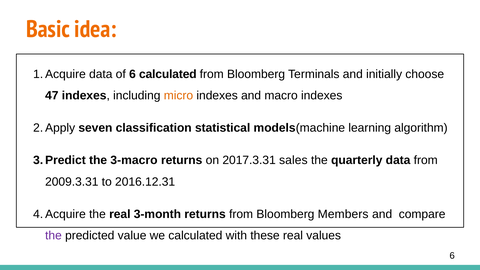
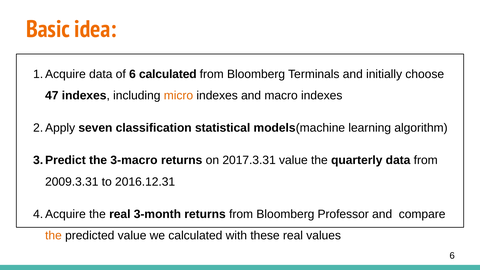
2017.3.31 sales: sales -> value
Members: Members -> Professor
the at (53, 236) colour: purple -> orange
